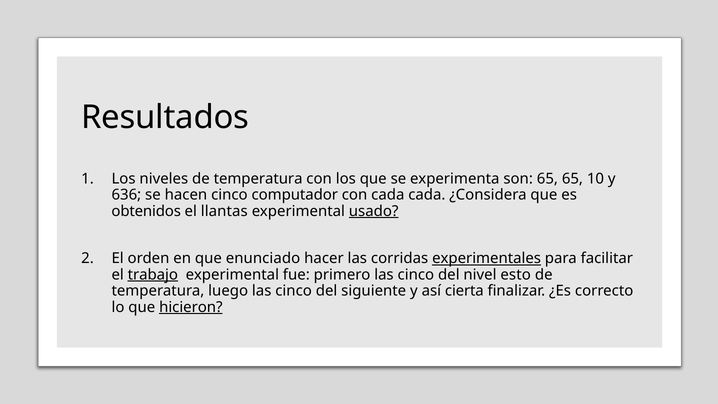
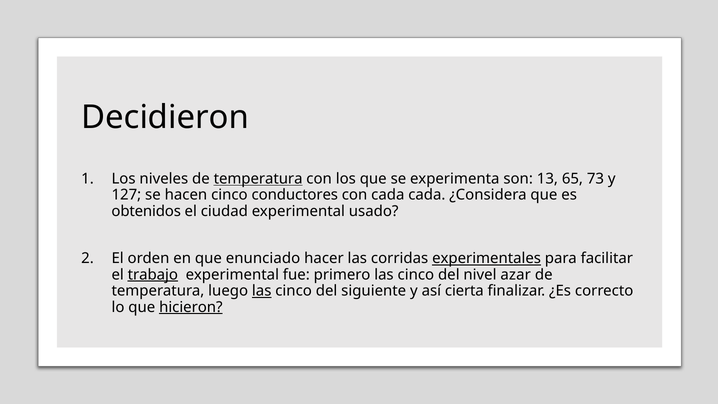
Resultados: Resultados -> Decidieron
temperatura at (258, 179) underline: none -> present
son 65: 65 -> 13
10: 10 -> 73
636: 636 -> 127
computador: computador -> conductores
llantas: llantas -> ciudad
usado underline: present -> none
esto: esto -> azar
las at (262, 291) underline: none -> present
